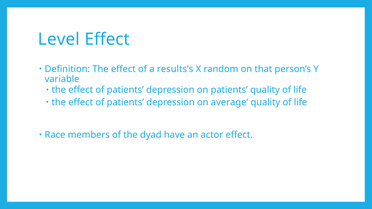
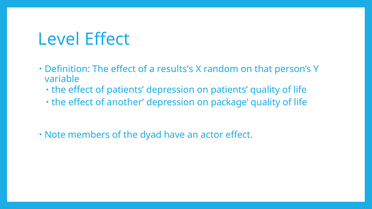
patients at (125, 102): patients -> another
average: average -> package
Race: Race -> Note
